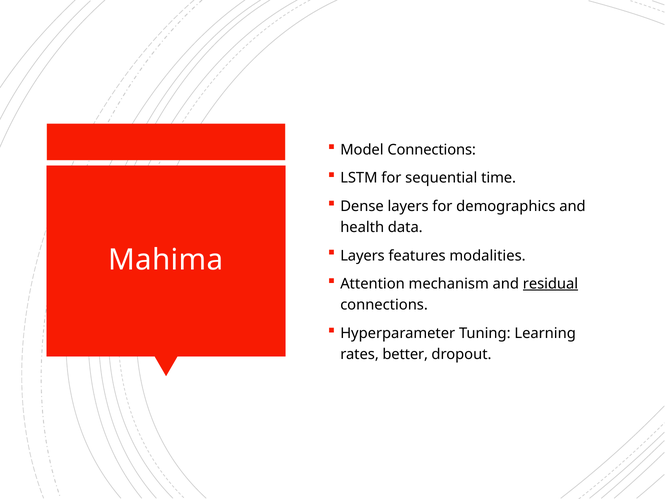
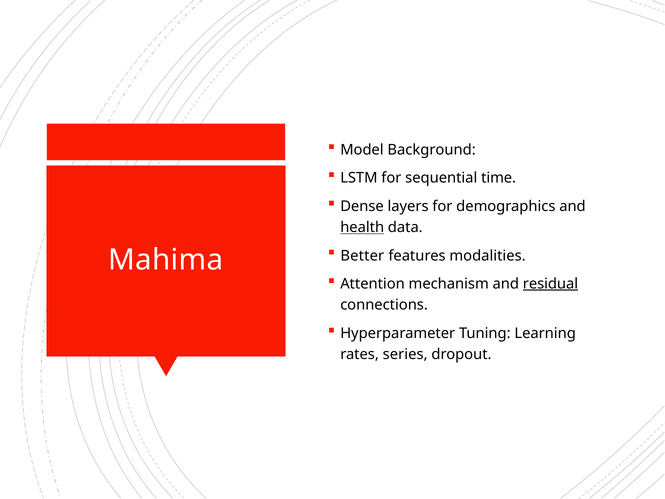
Model Connections: Connections -> Background
health underline: none -> present
Layers at (362, 255): Layers -> Better
better: better -> series
